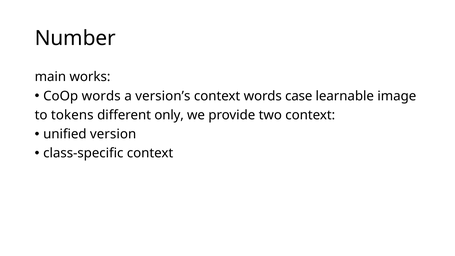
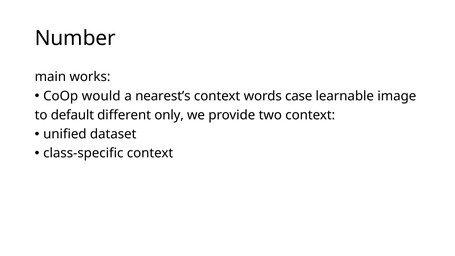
CoOp words: words -> would
version’s: version’s -> nearest’s
tokens: tokens -> default
version: version -> dataset
